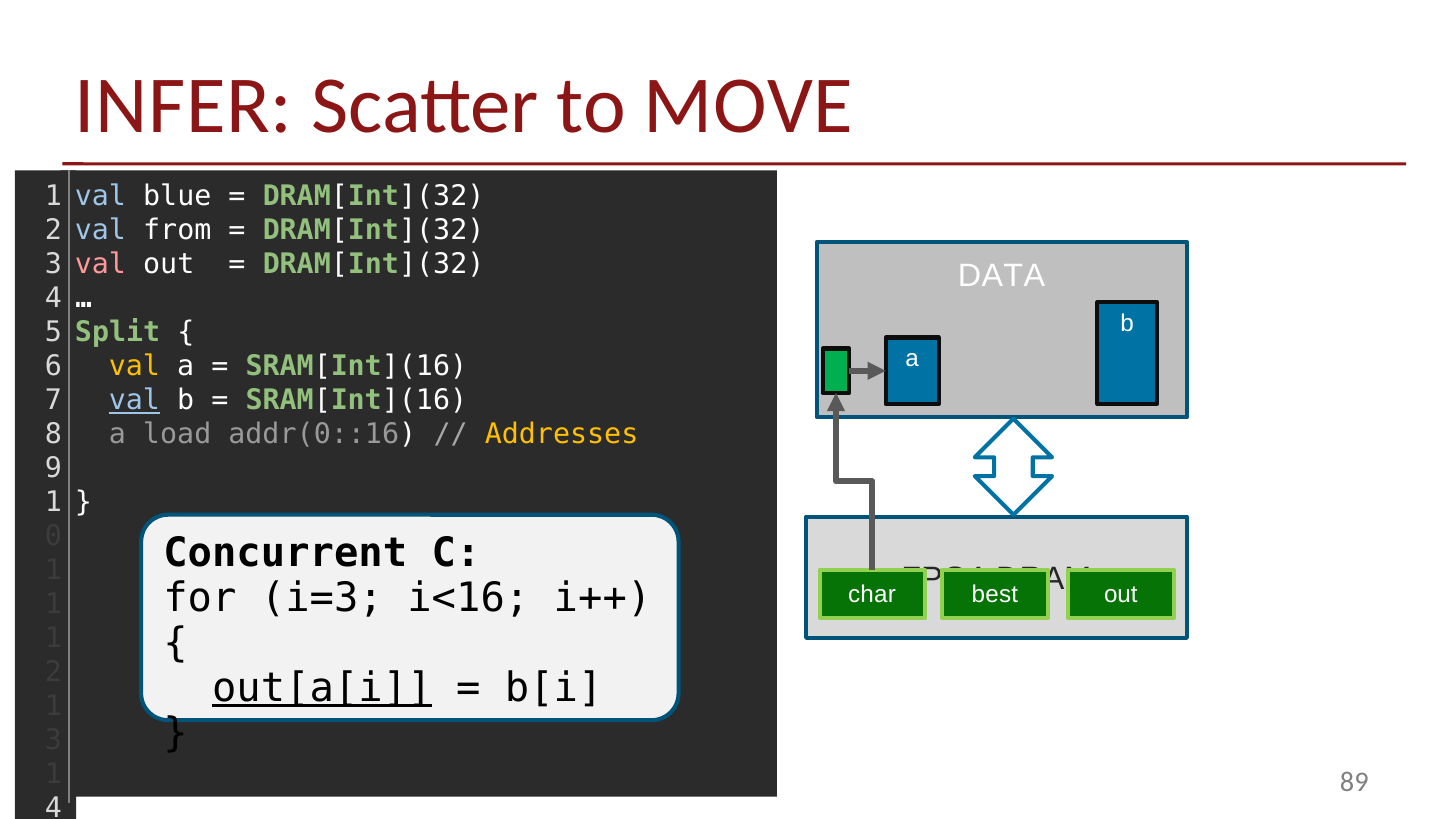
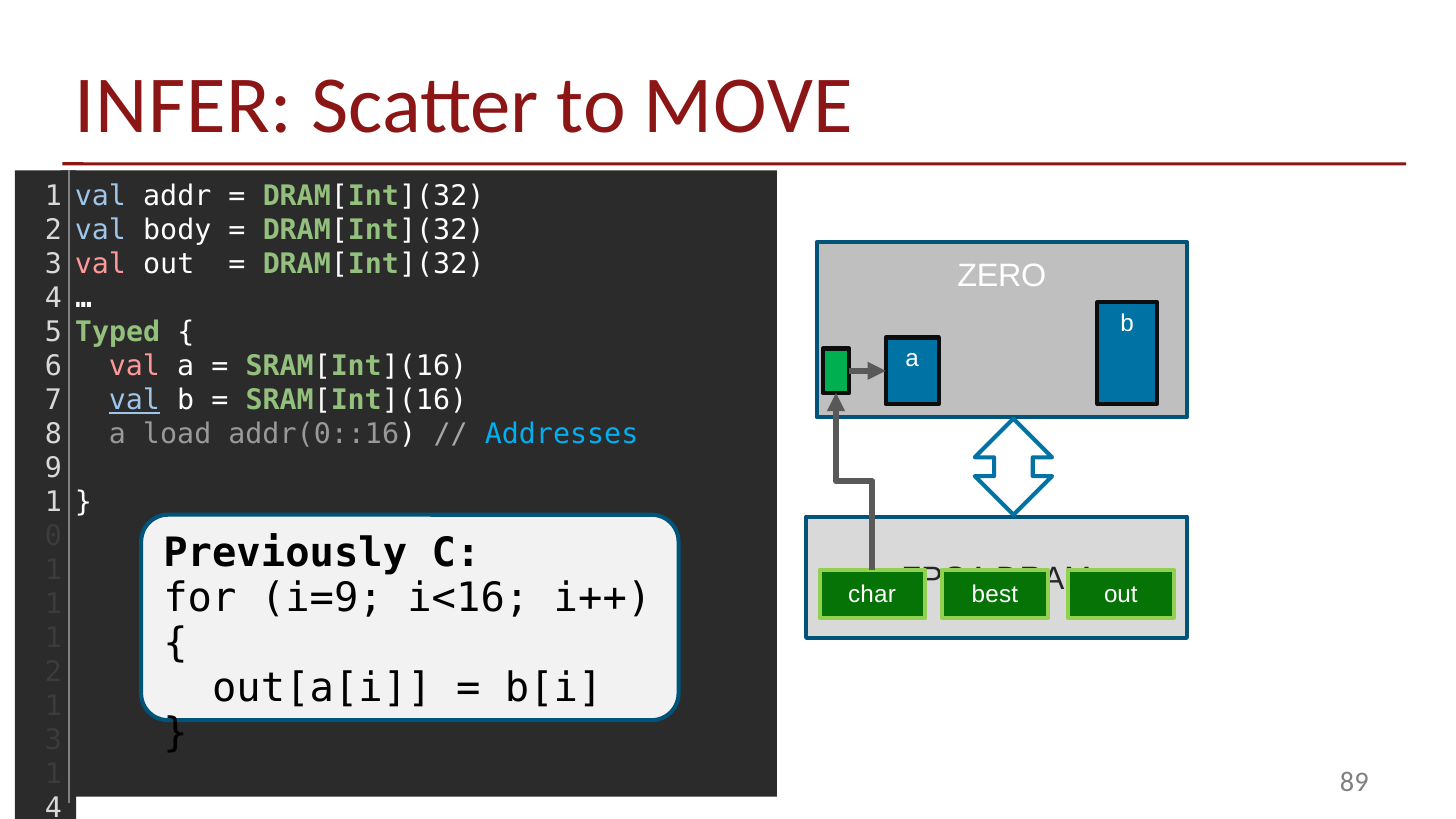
blue: blue -> addr
from: from -> body
DATA: DATA -> ZERO
Split: Split -> Typed
val at (135, 367) colour: yellow -> pink
Addresses colour: yellow -> light blue
Concurrent: Concurrent -> Previously
i=3: i=3 -> i=9
out[a[i underline: present -> none
